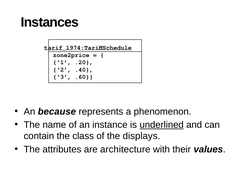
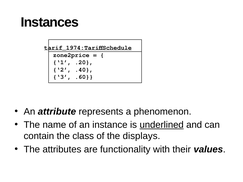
because: because -> attribute
architecture: architecture -> functionality
